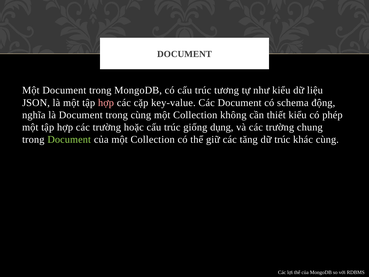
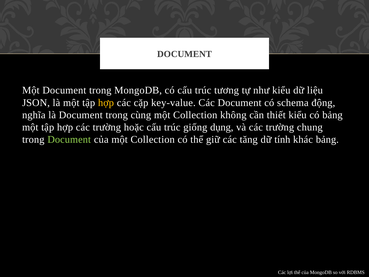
hợp at (106, 103) colour: pink -> yellow
có phép: phép -> bảng
dữ trúc: trúc -> tính
khác cùng: cùng -> bảng
